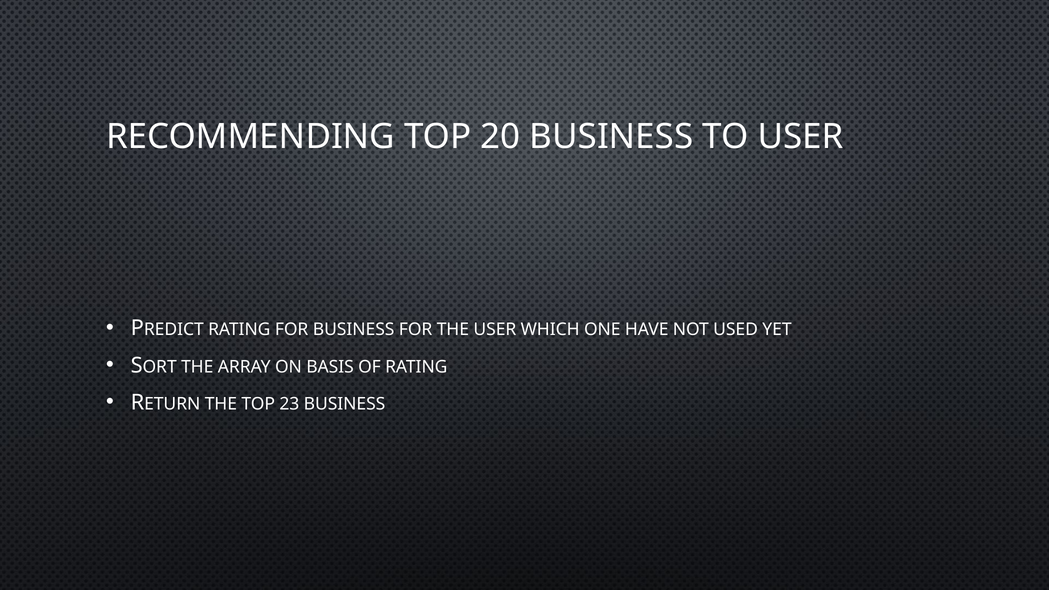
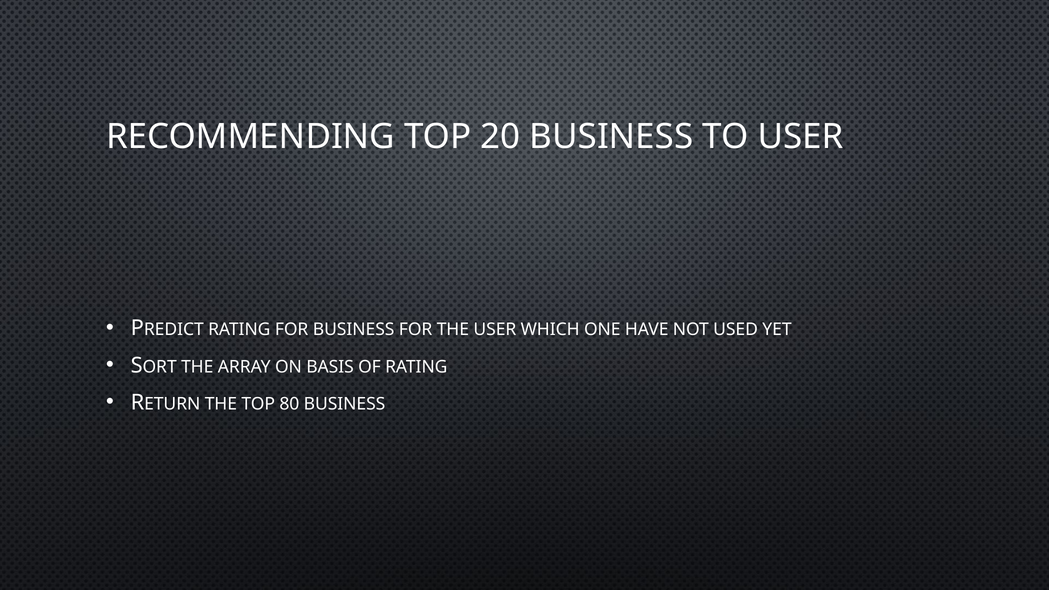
23: 23 -> 80
